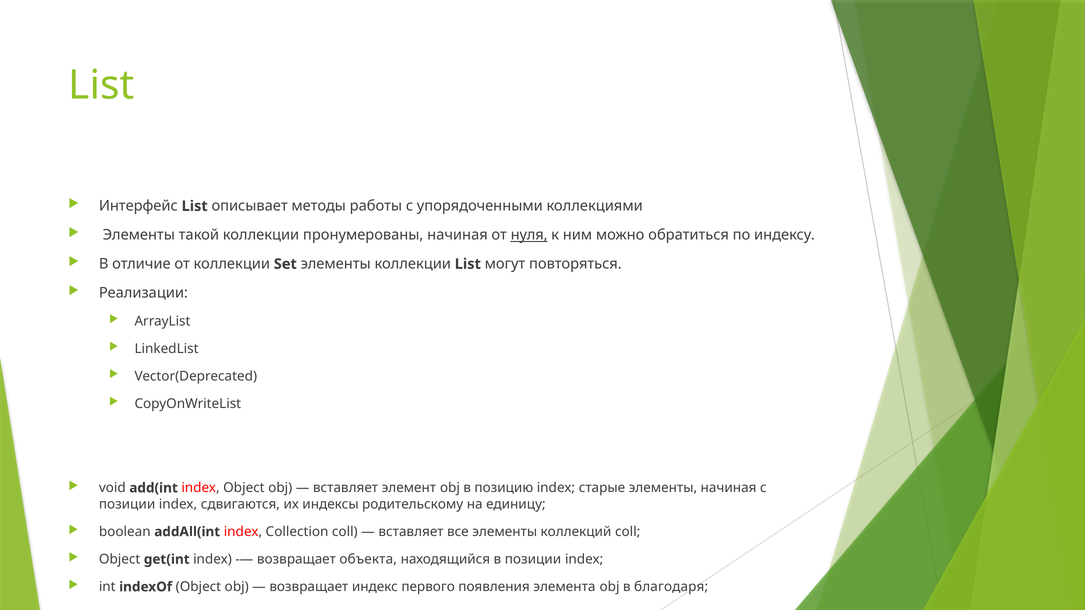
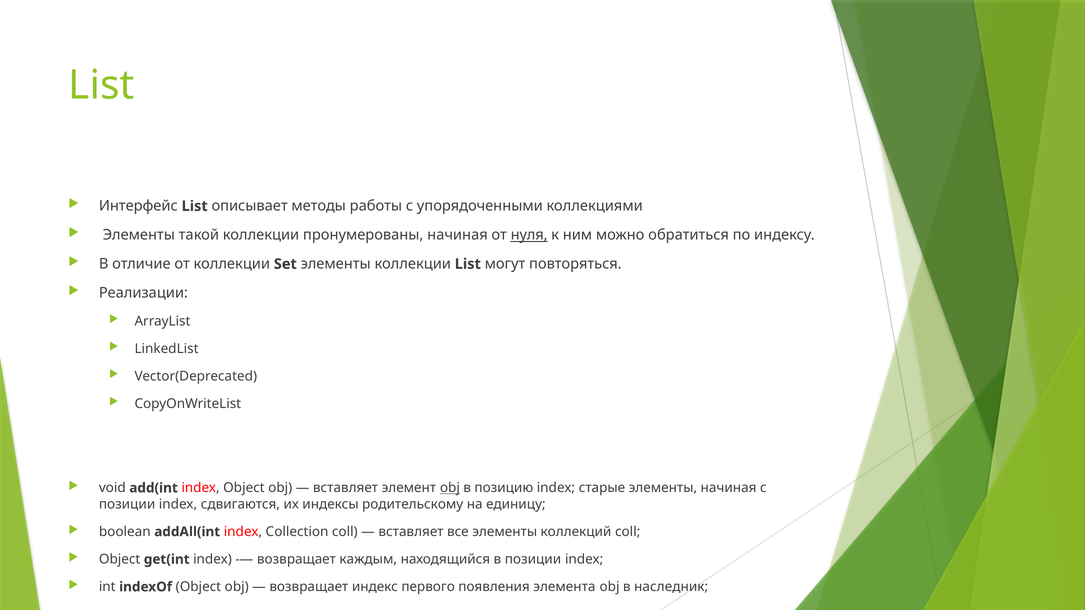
obj at (450, 488) underline: none -> present
объекта: объекта -> каждым
благодаря: благодаря -> наследник
